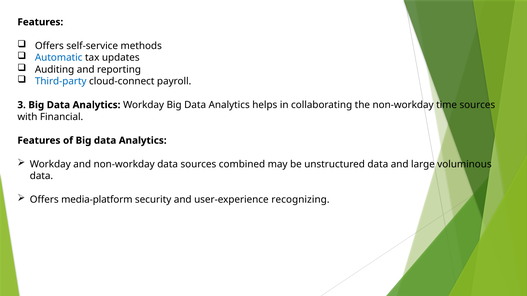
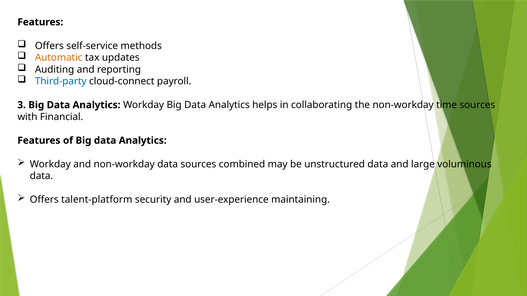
Automatic colour: blue -> orange
media-platform: media-platform -> talent-platform
recognizing: recognizing -> maintaining
